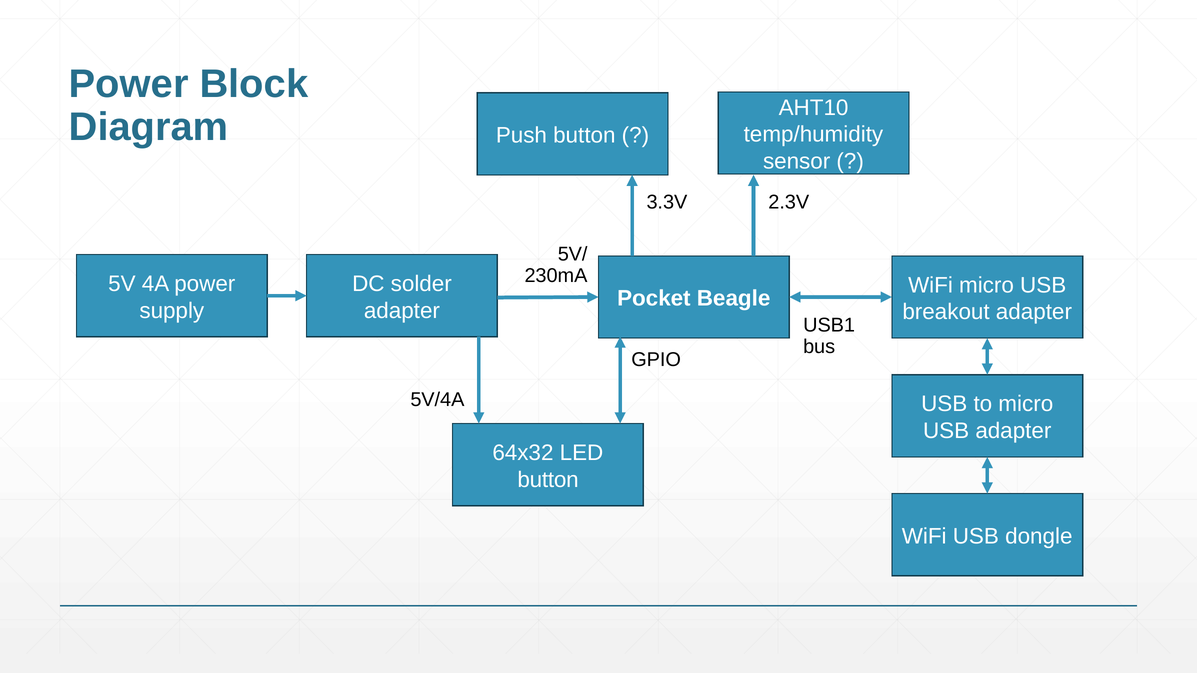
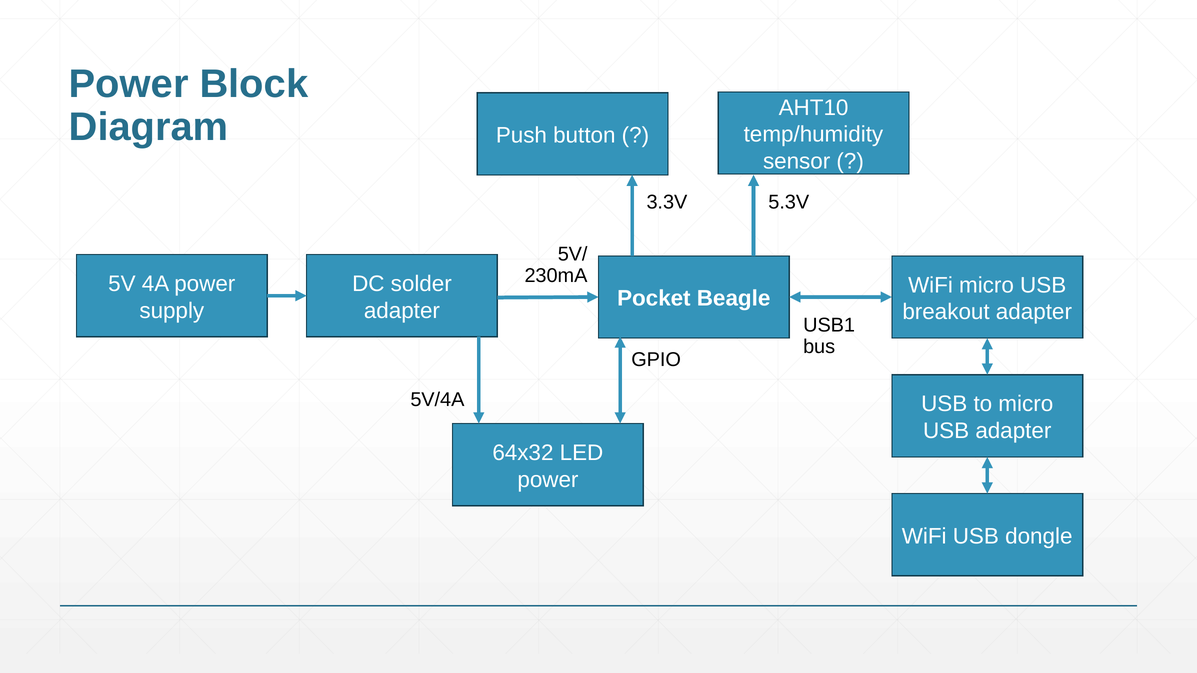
2.3V: 2.3V -> 5.3V
button at (548, 480): button -> power
